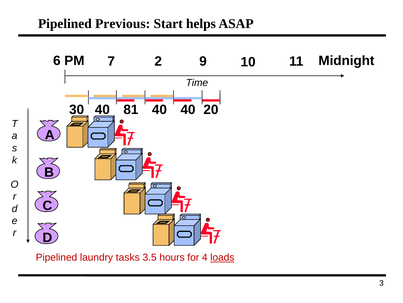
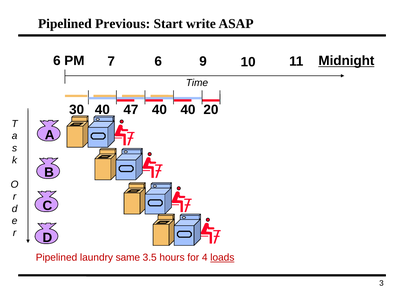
helps: helps -> write
7 2: 2 -> 6
Midnight underline: none -> present
81: 81 -> 47
tasks: tasks -> same
